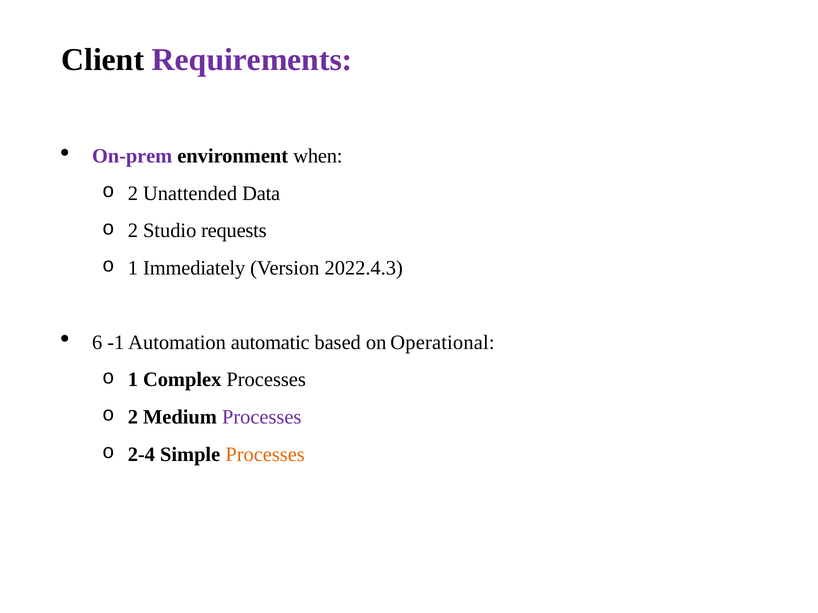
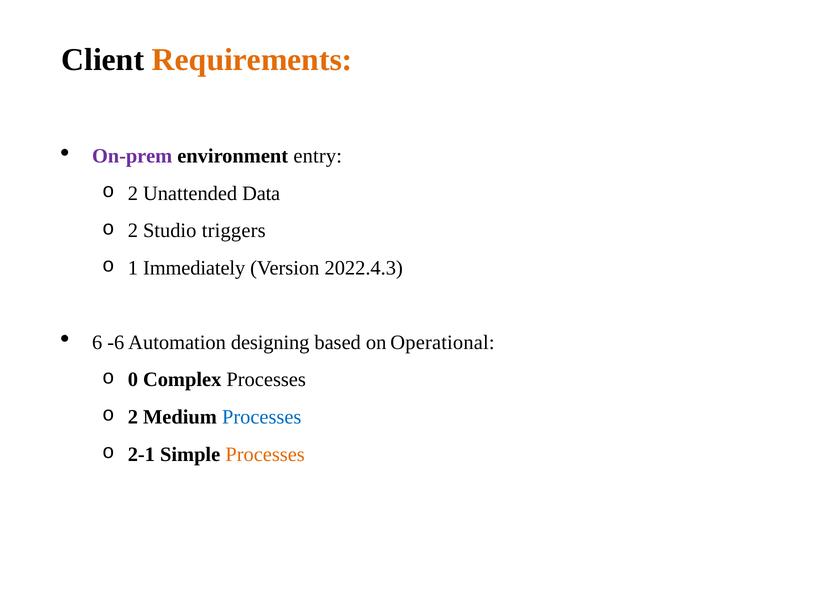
Requirements colour: purple -> orange
when: when -> entry
requests: requests -> triggers
-1: -1 -> -6
automatic: automatic -> designing
1 at (133, 380): 1 -> 0
Processes at (262, 417) colour: purple -> blue
2-4: 2-4 -> 2-1
